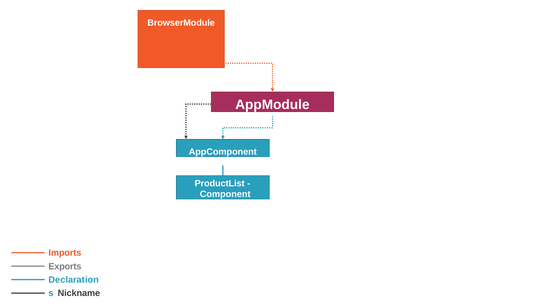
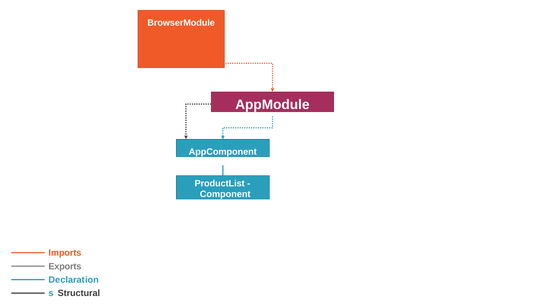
Nickname: Nickname -> Structural
